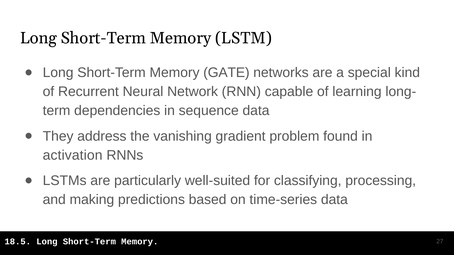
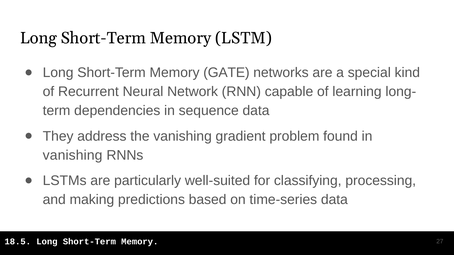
activation at (73, 155): activation -> vanishing
